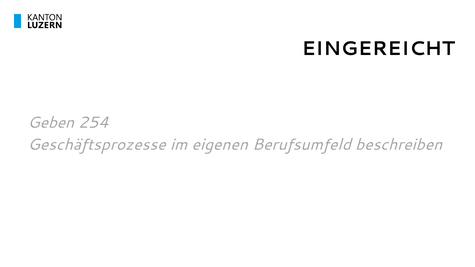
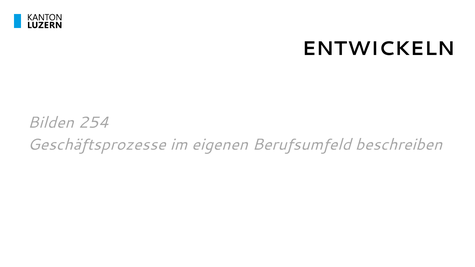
EINGEREICHT: EINGEREICHT -> ENTWICKELN
Geben: Geben -> Bilden
